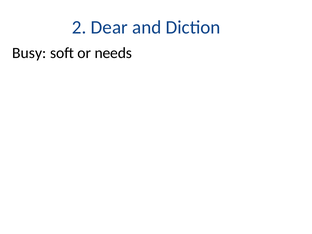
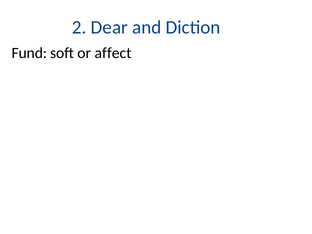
Busy: Busy -> Fund
needs: needs -> affect
